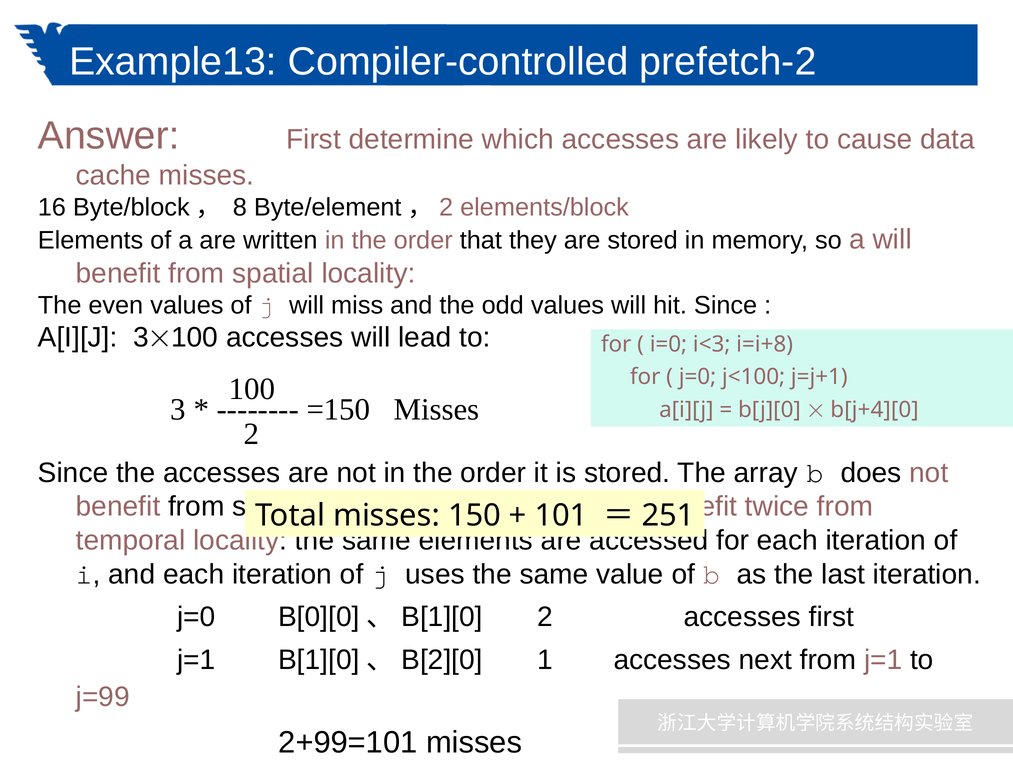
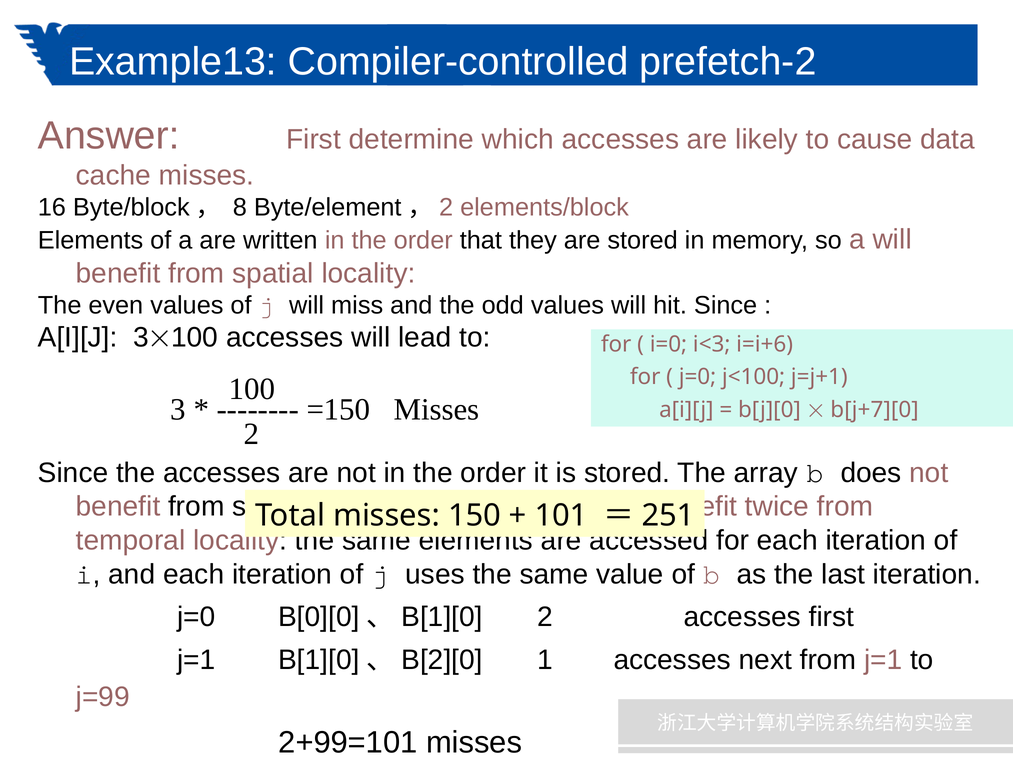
i=i+8: i=i+8 -> i=i+6
b[j+4][0: b[j+4][0 -> b[j+7][0
